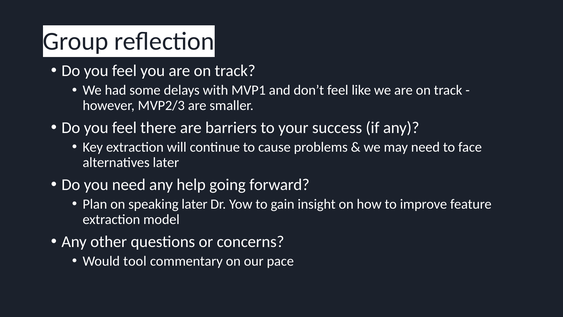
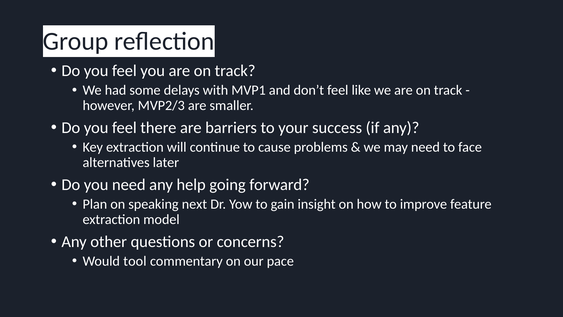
speaking later: later -> next
